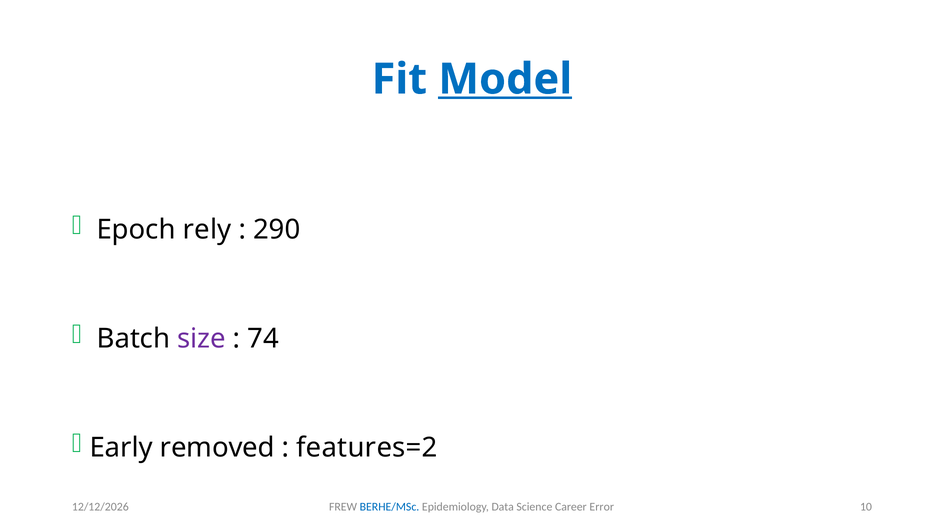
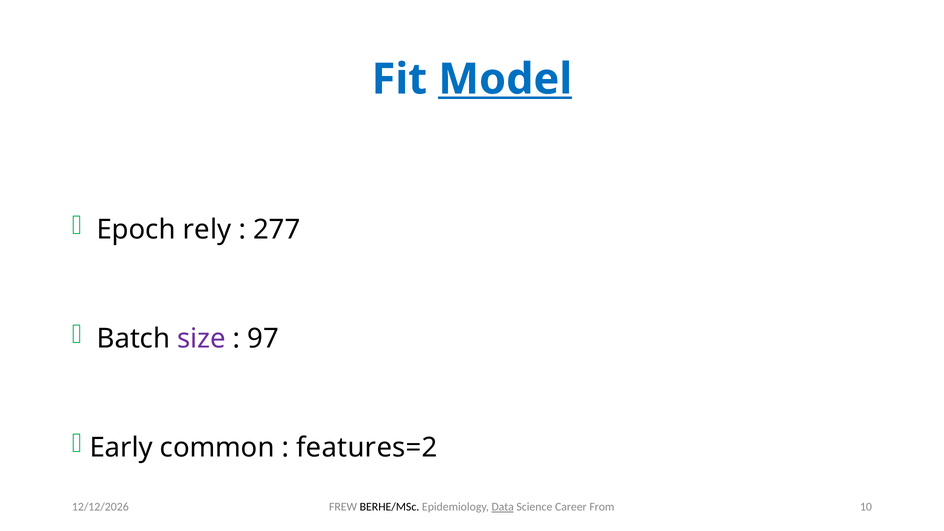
290: 290 -> 277
74: 74 -> 97
removed: removed -> common
BERHE/MSc colour: blue -> black
Data underline: none -> present
Error: Error -> From
